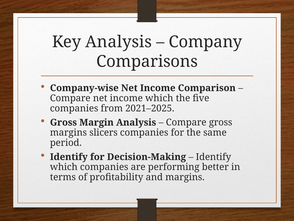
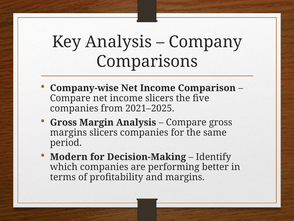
income which: which -> slicers
Identify at (69, 157): Identify -> Modern
